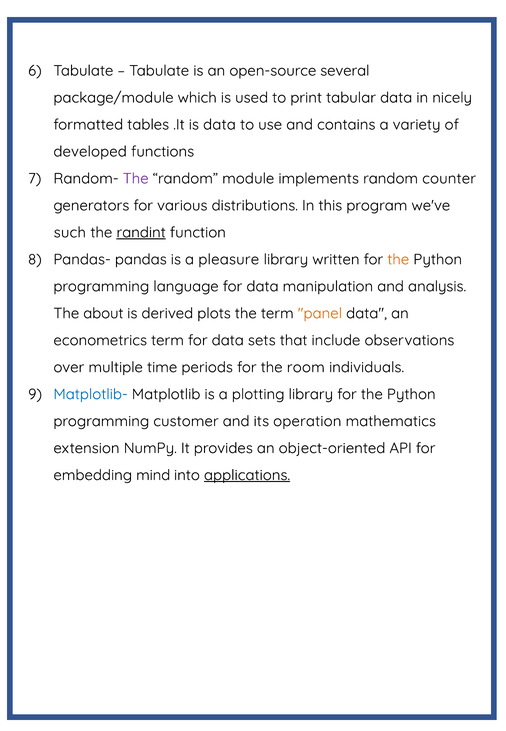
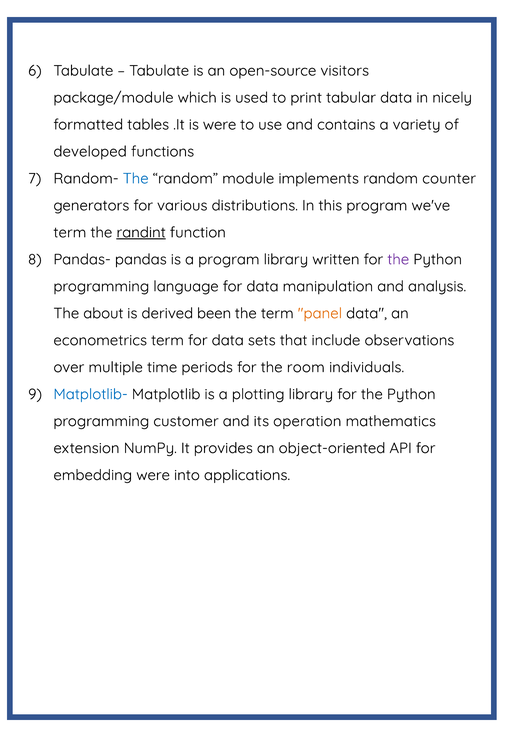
several: several -> visitors
is data: data -> were
The at (136, 178) colour: purple -> blue
such at (70, 232): such -> term
a pleasure: pleasure -> program
the at (398, 259) colour: orange -> purple
plots: plots -> been
embedding mind: mind -> were
applications underline: present -> none
